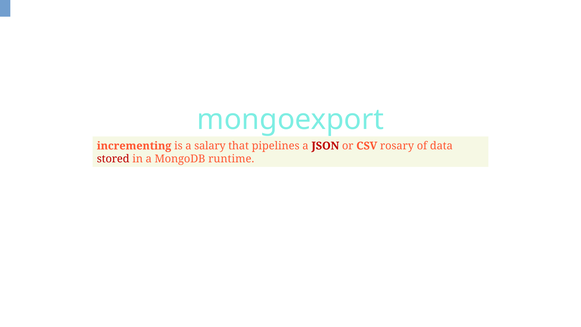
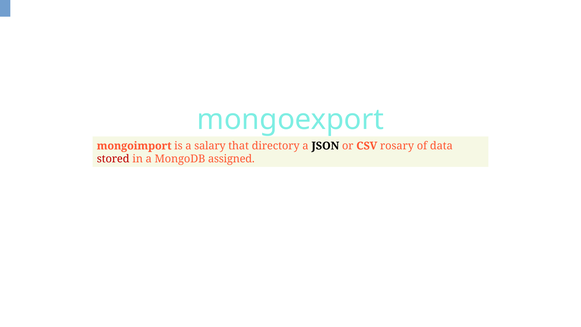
incrementing: incrementing -> mongoimport
pipelines: pipelines -> directory
JSON colour: red -> black
runtime: runtime -> assigned
